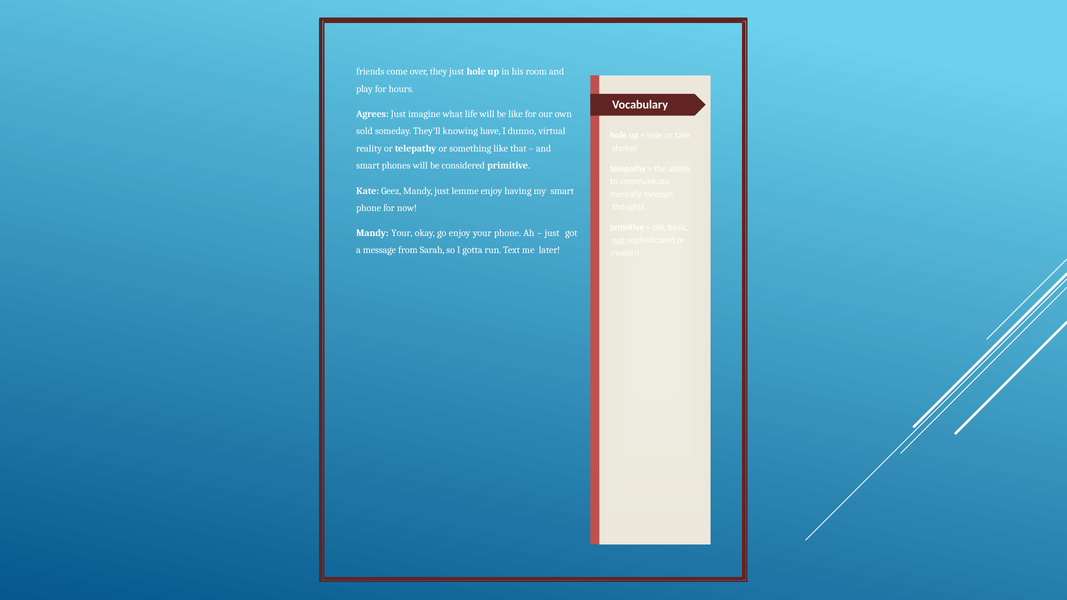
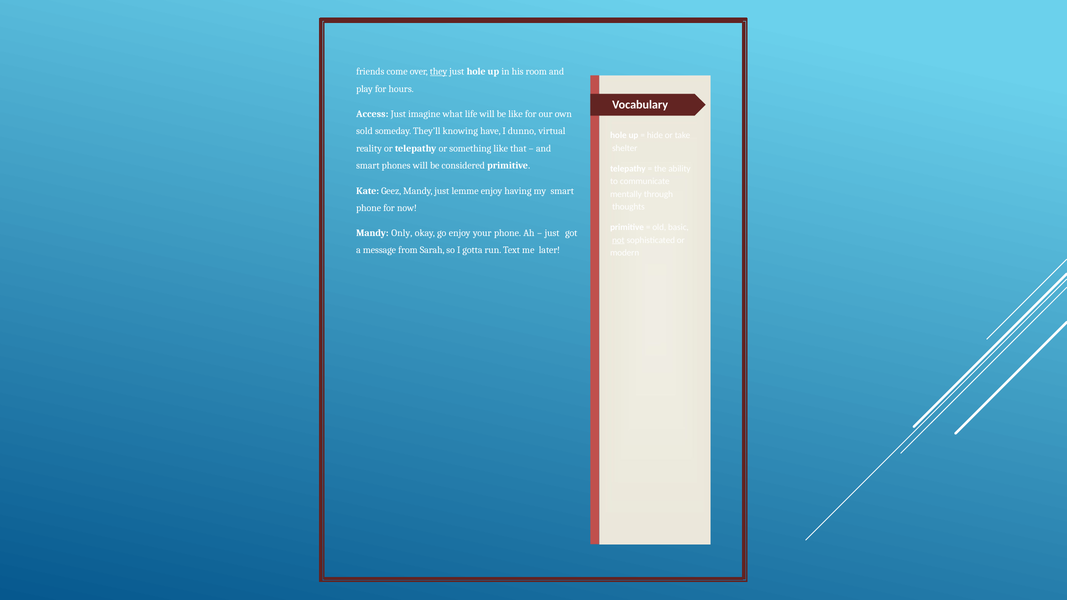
they underline: none -> present
Agrees: Agrees -> Access
Mandy Your: Your -> Only
